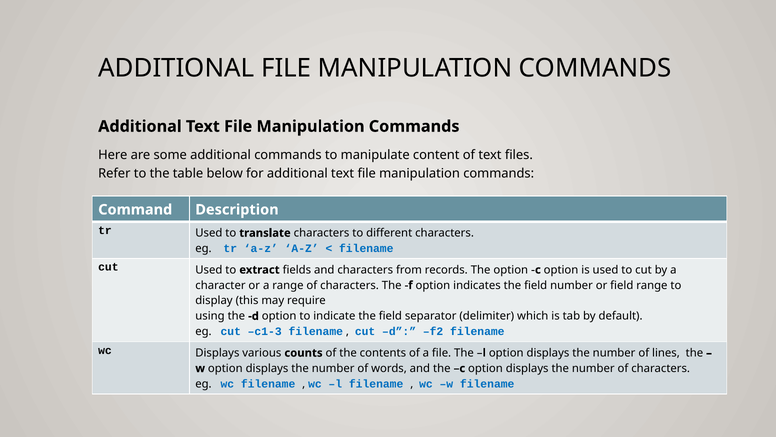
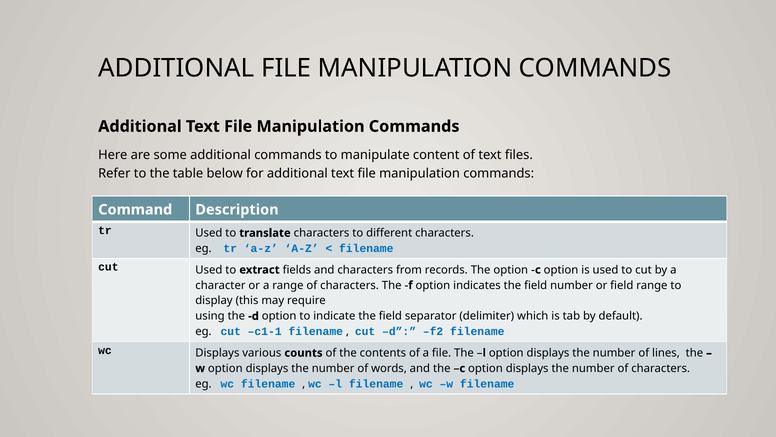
c1-3: c1-3 -> c1-1
